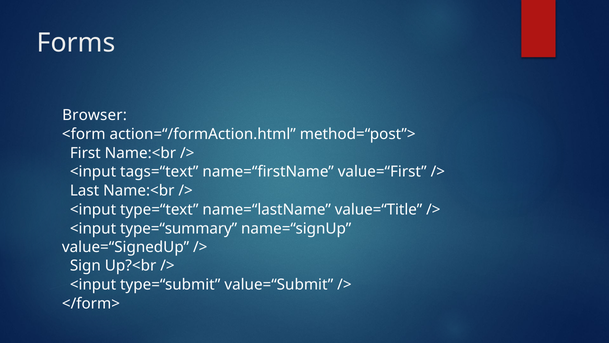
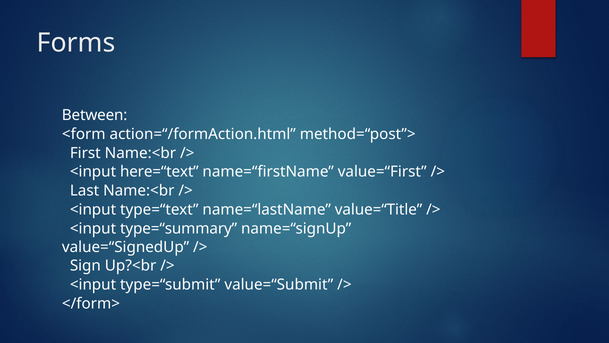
Browser: Browser -> Between
tags=“text: tags=“text -> here=“text
